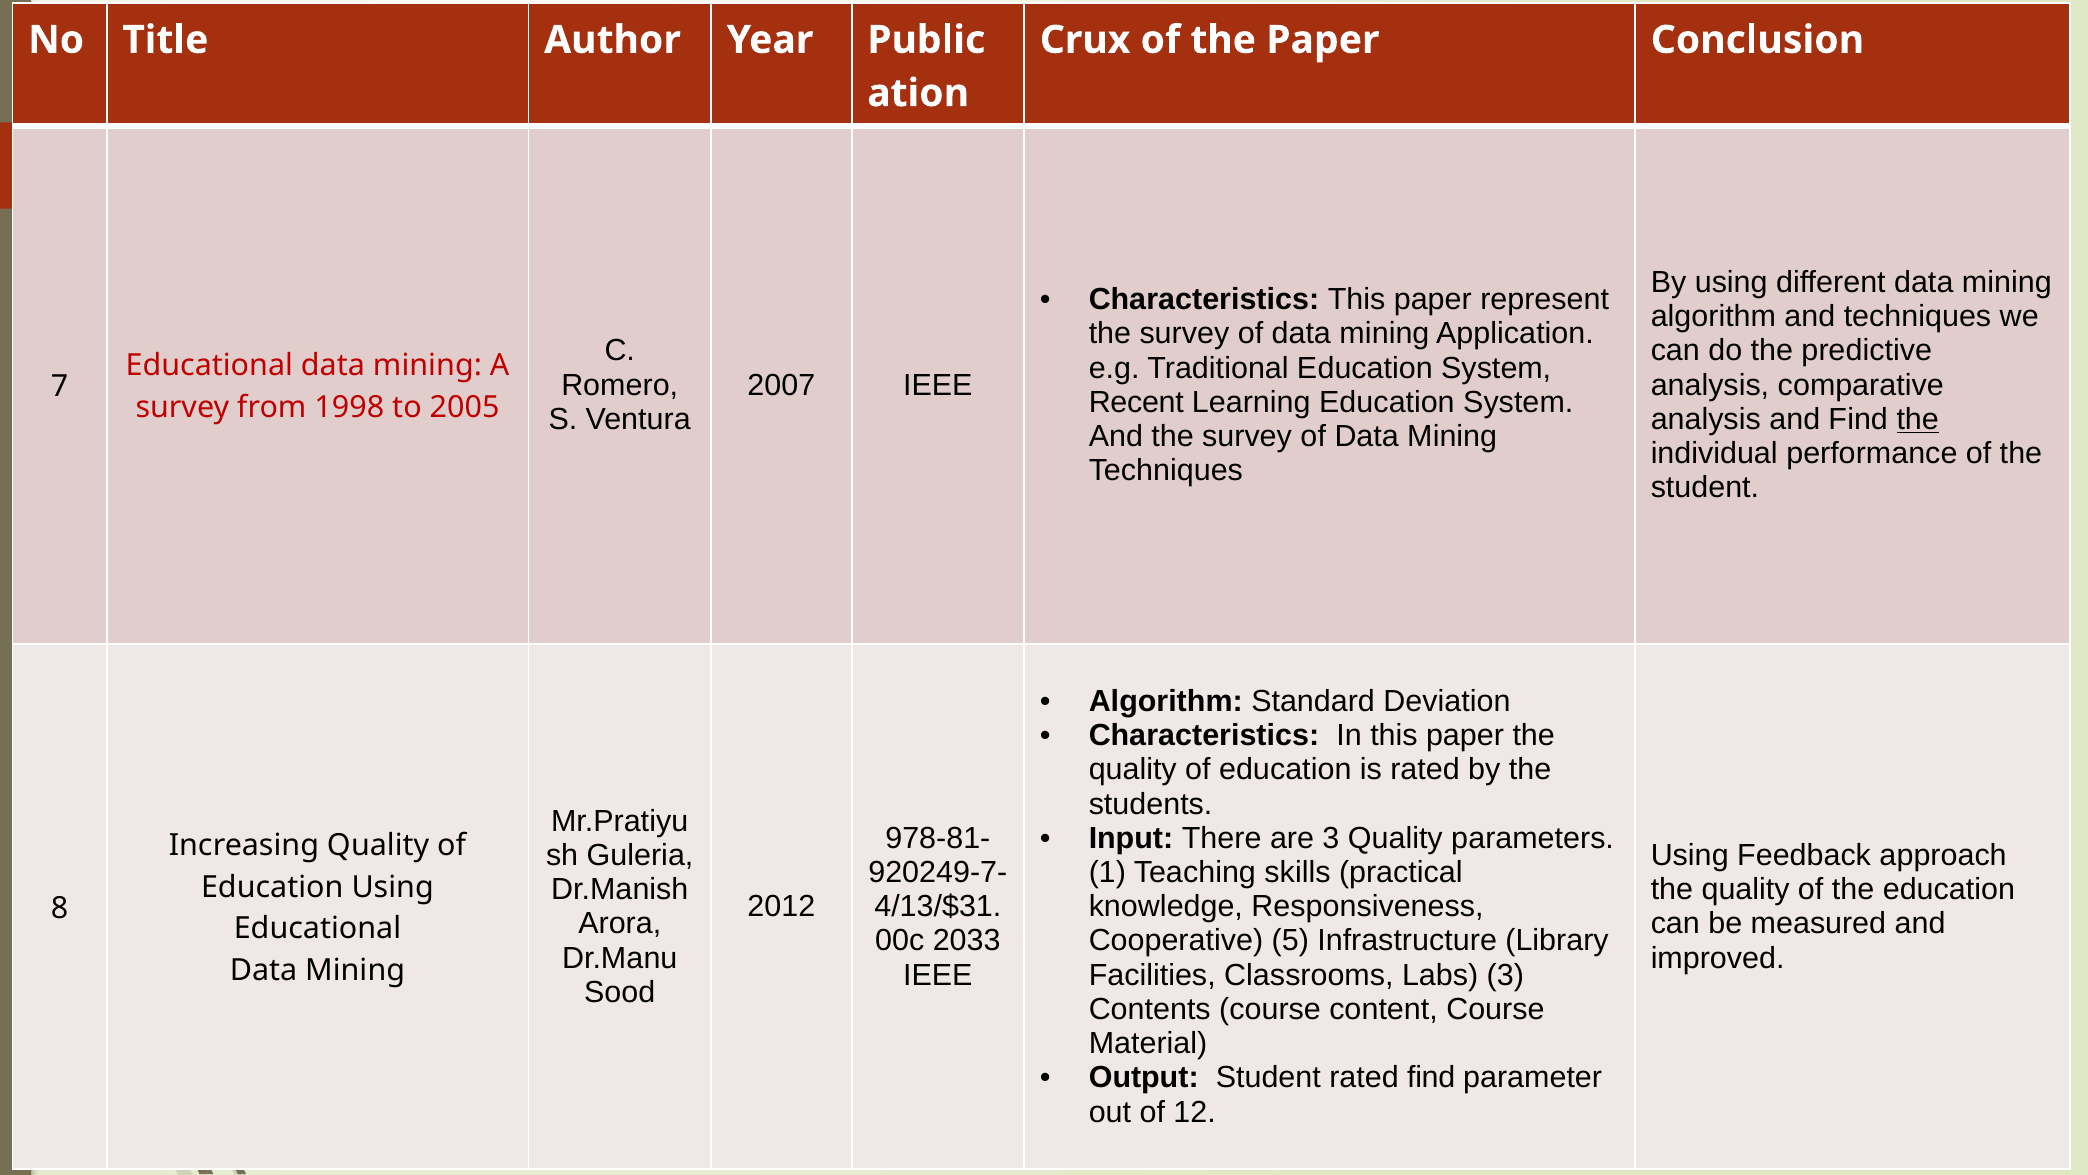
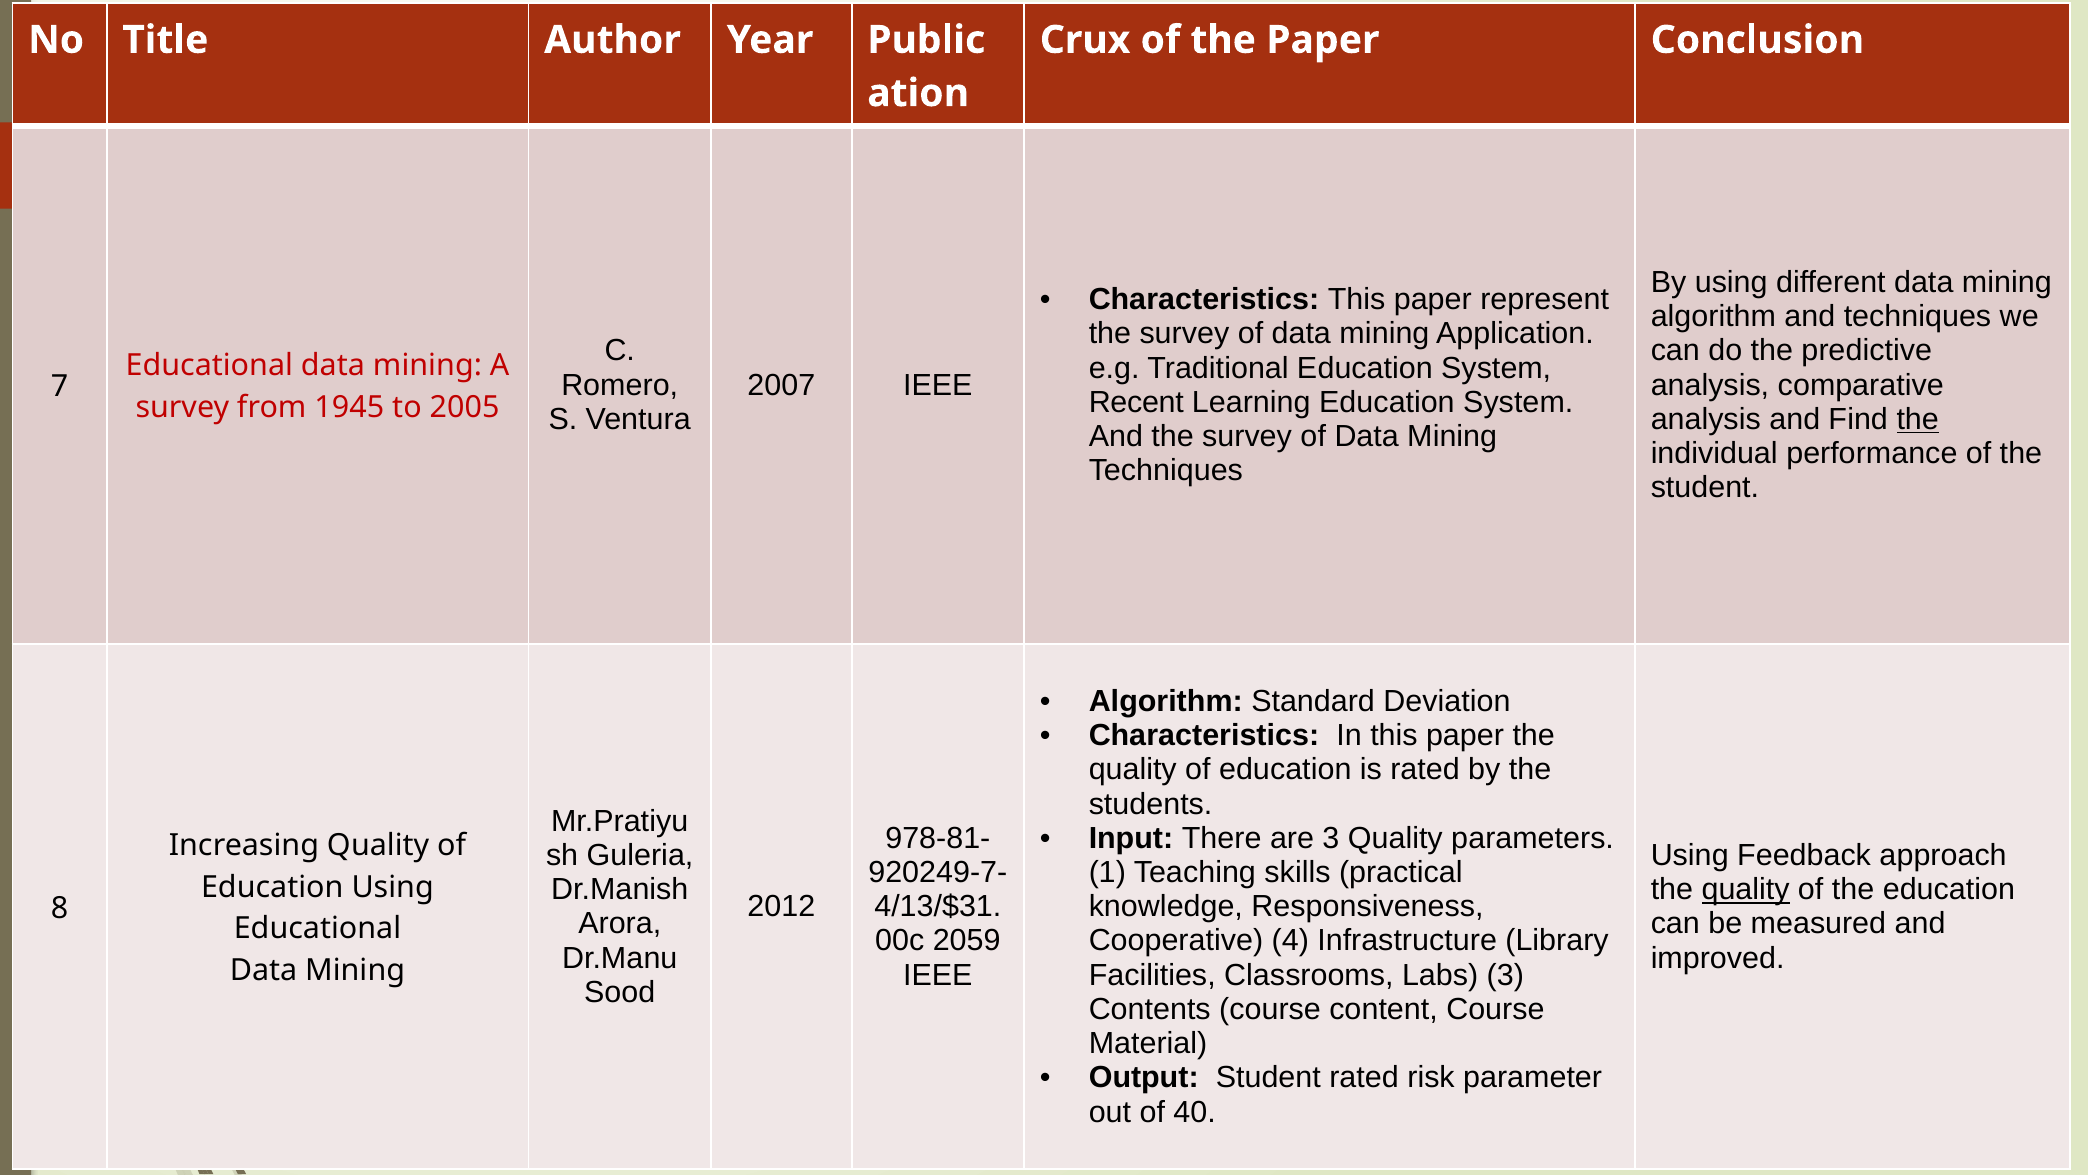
1998: 1998 -> 1945
quality at (1746, 889) underline: none -> present
2033: 2033 -> 2059
5: 5 -> 4
rated find: find -> risk
12: 12 -> 40
